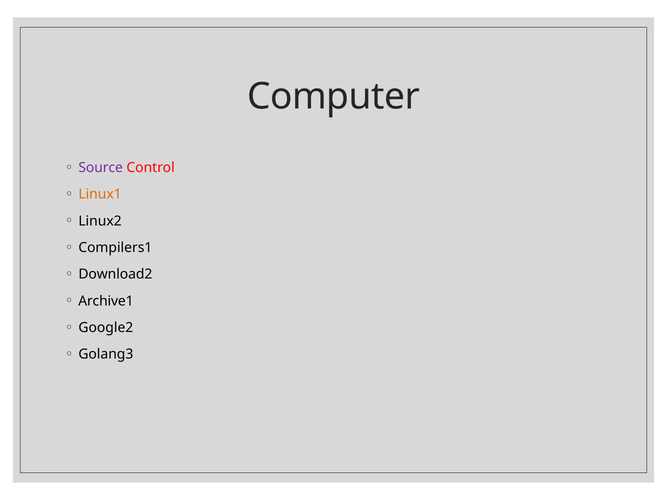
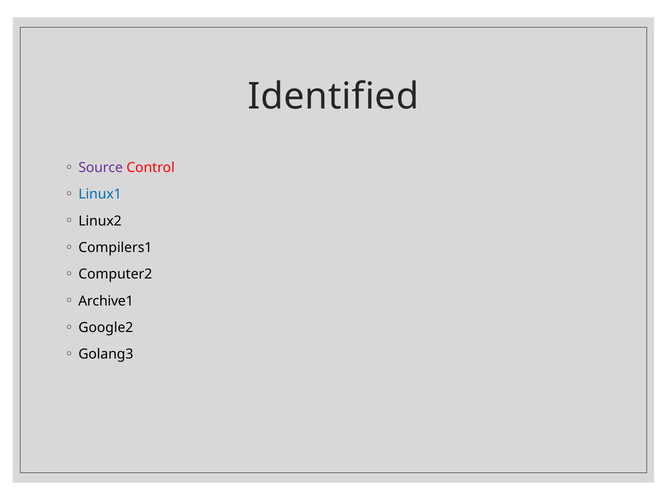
Computer: Computer -> Identified
Linux1 colour: orange -> blue
Download2: Download2 -> Computer2
